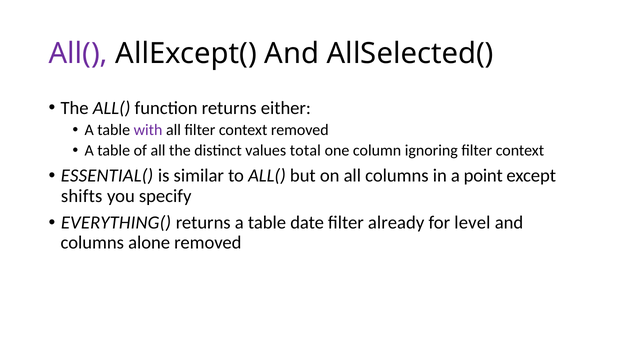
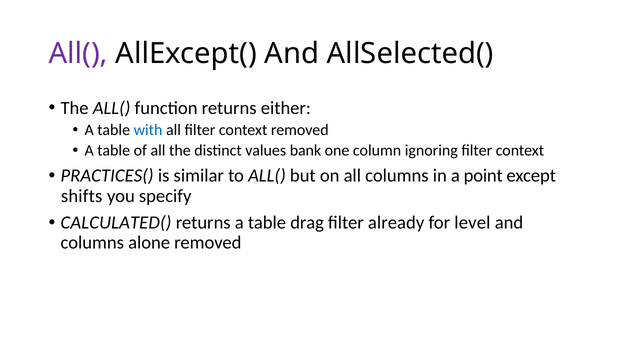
with colour: purple -> blue
total: total -> bank
ESSENTIAL(: ESSENTIAL( -> PRACTICES(
EVERYTHING(: EVERYTHING( -> CALCULATED(
date: date -> drag
